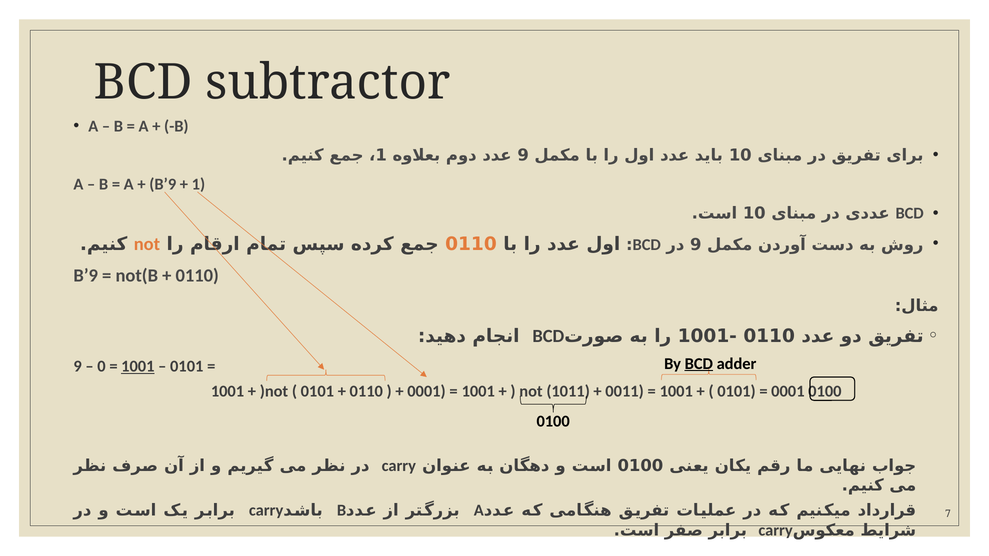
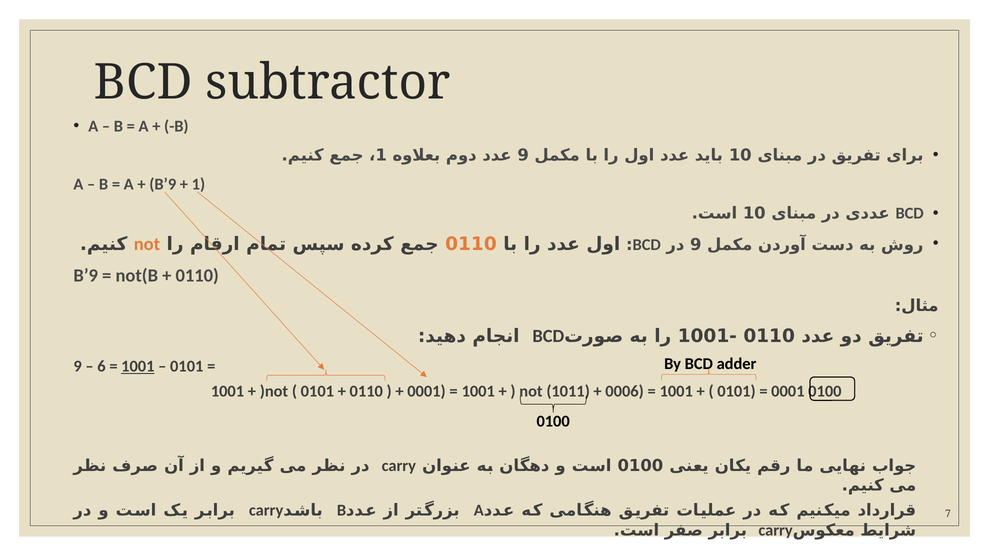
BCD at (699, 364) underline: present -> none
0: 0 -> 6
0011: 0011 -> 0006
